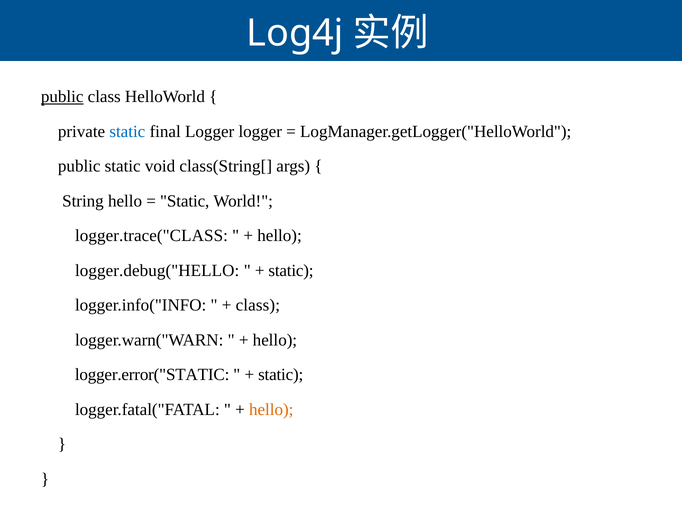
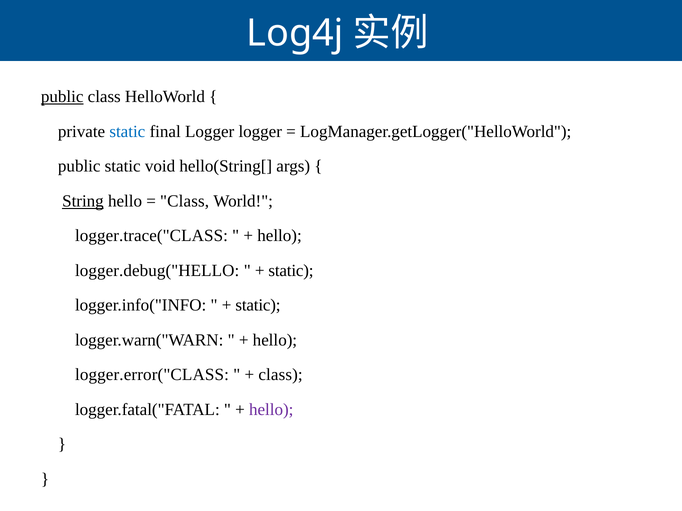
class(String[: class(String[ -> hello(String[
String underline: none -> present
Static at (185, 201): Static -> Class
class at (258, 306): class -> static
logger.error("STATIC: logger.error("STATIC -> logger.error("CLASS
static at (281, 375): static -> class
hello at (271, 410) colour: orange -> purple
